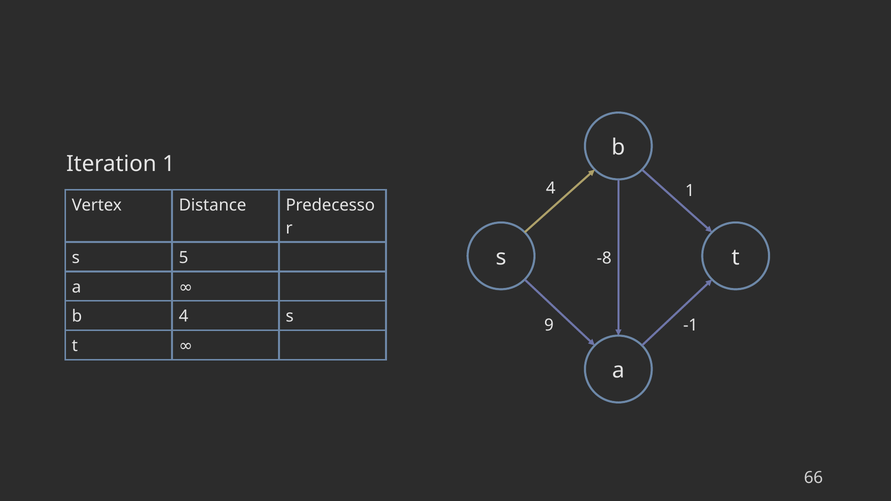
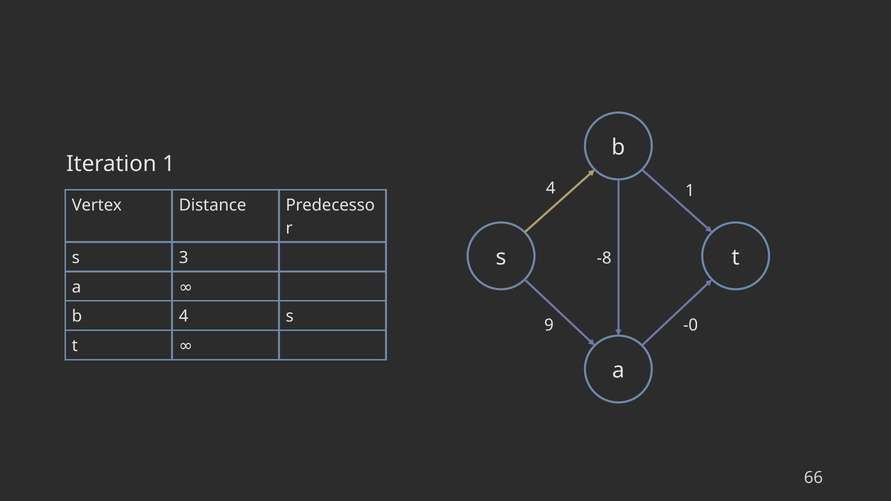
5: 5 -> 3
-1: -1 -> -0
